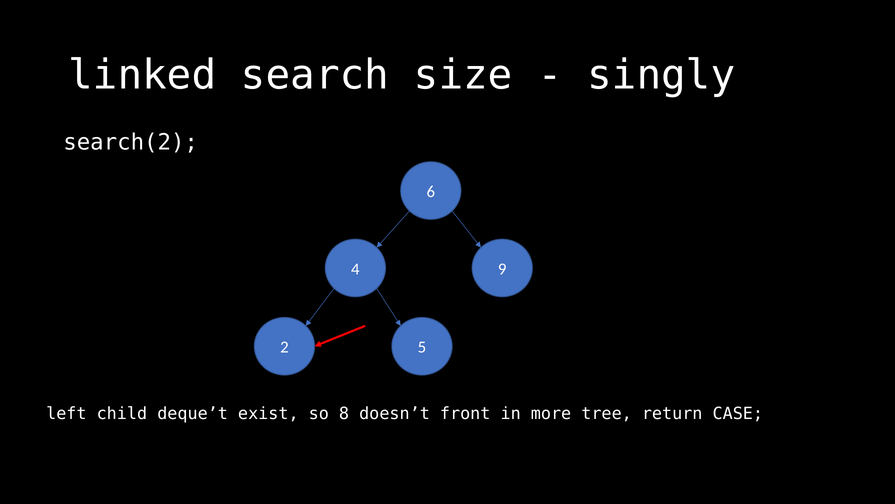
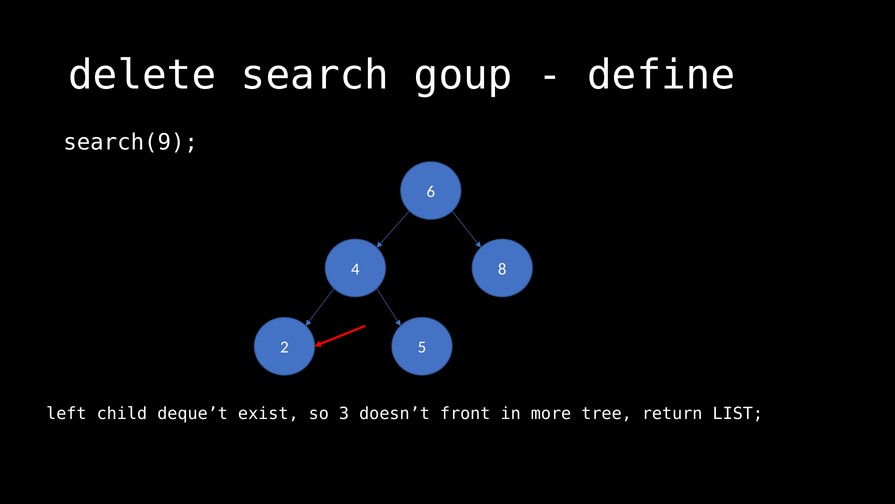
linked: linked -> delete
size: size -> goup
singly: singly -> define
search(2: search(2 -> search(9
9: 9 -> 8
8: 8 -> 3
CASE: CASE -> LIST
